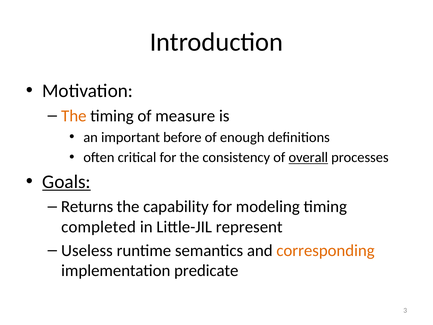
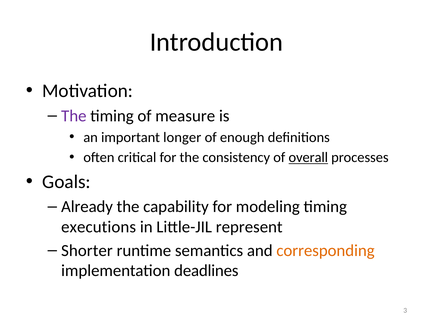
The at (74, 116) colour: orange -> purple
before: before -> longer
Goals underline: present -> none
Returns: Returns -> Already
completed: completed -> executions
Useless: Useless -> Shorter
predicate: predicate -> deadlines
